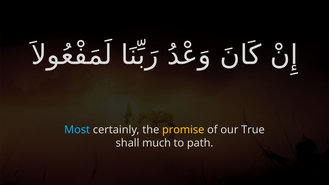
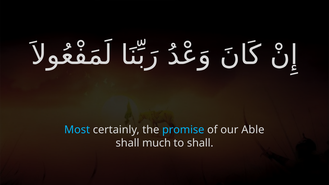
promise colour: yellow -> light blue
True: True -> Able
to path: path -> shall
